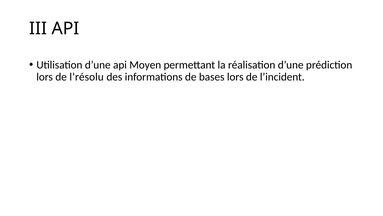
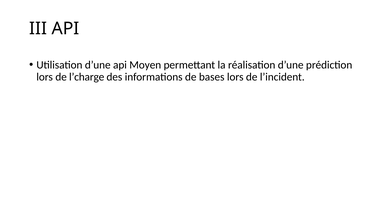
l’résolu: l’résolu -> l’charge
